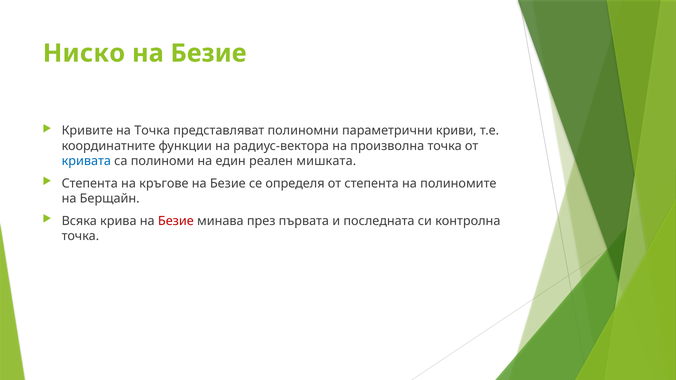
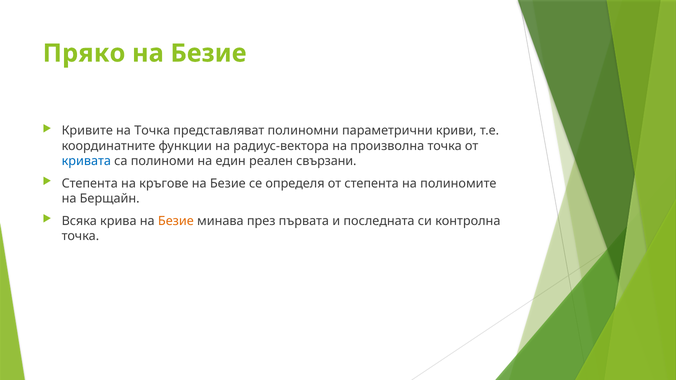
Ниско: Ниско -> Пряко
мишката: мишката -> свързани
Безие at (176, 221) colour: red -> orange
